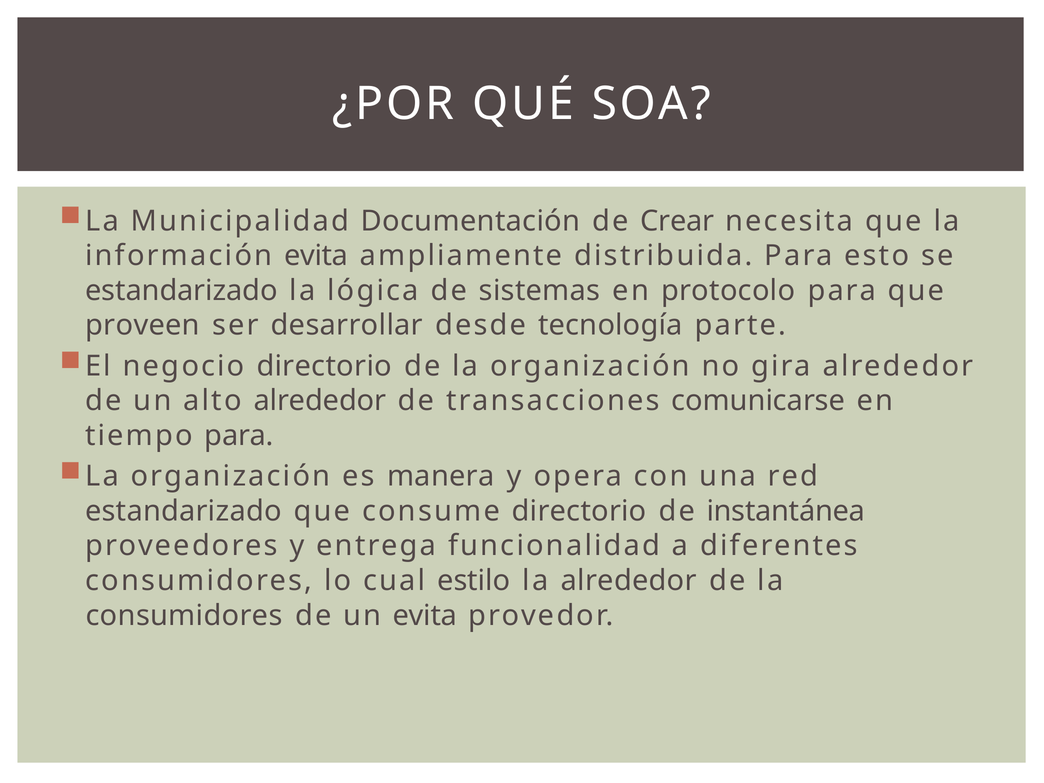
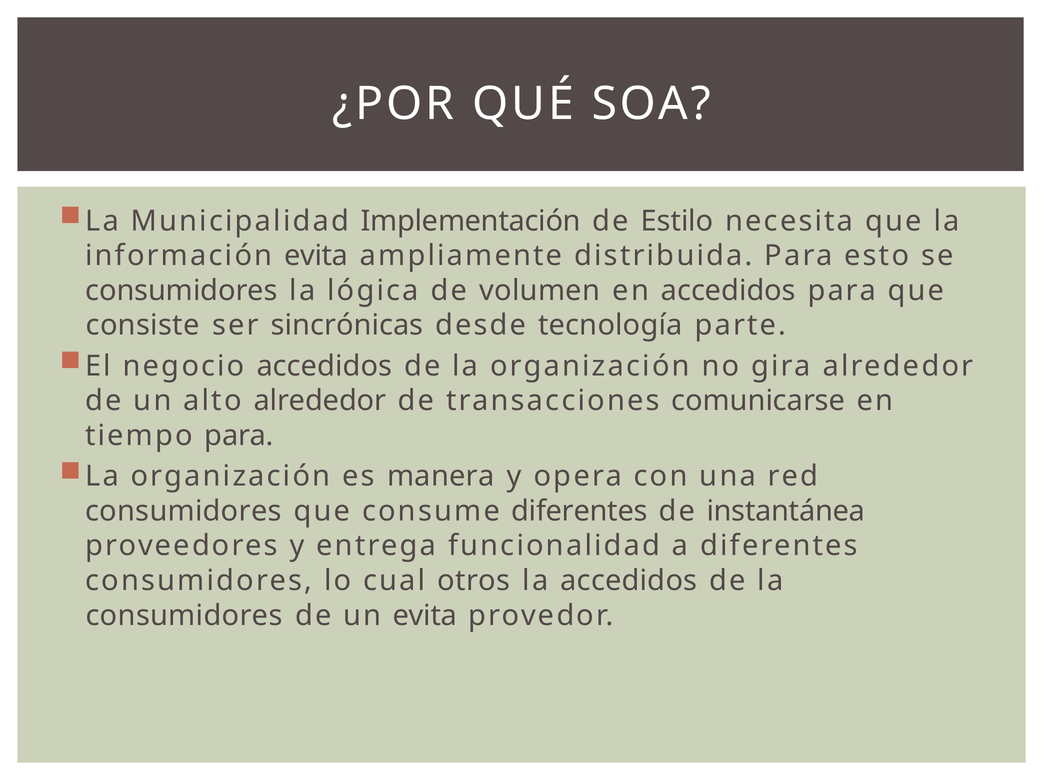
Documentación: Documentación -> Implementación
Crear: Crear -> Estilo
estandarizado at (181, 291): estandarizado -> consumidores
sistemas: sistemas -> volumen
en protocolo: protocolo -> accedidos
proveen: proveen -> consiste
desarrollar: desarrollar -> sincrónicas
negocio directorio: directorio -> accedidos
estandarizado at (183, 511): estandarizado -> consumidores
consume directorio: directorio -> diferentes
estilo: estilo -> otros
la alrededor: alrededor -> accedidos
